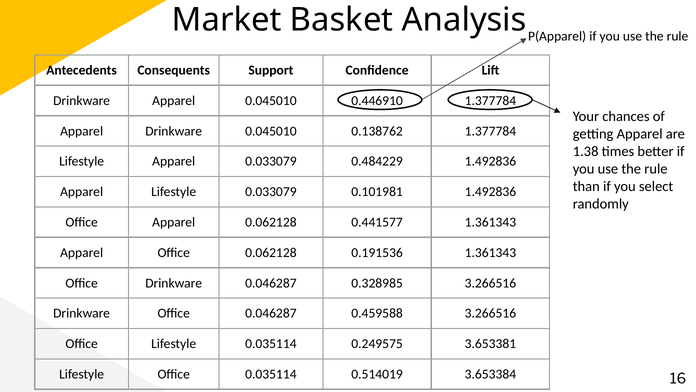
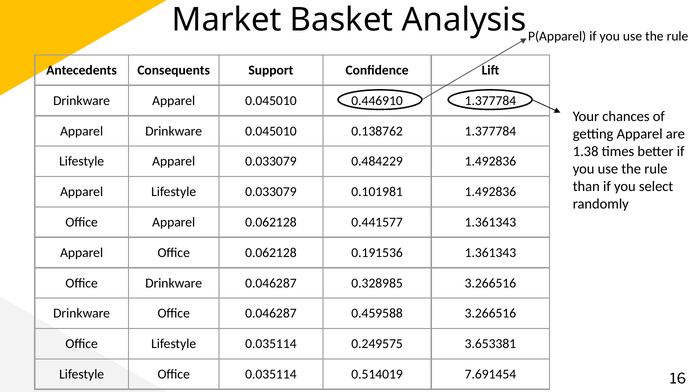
3.653384: 3.653384 -> 7.691454
